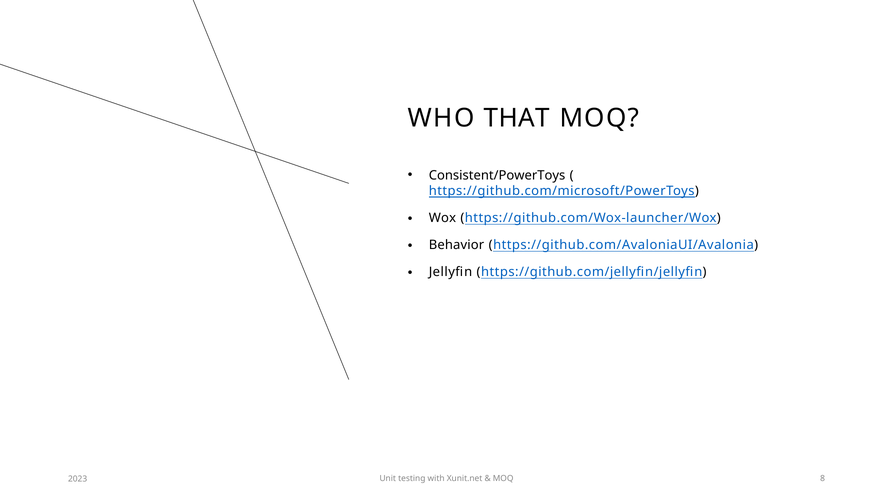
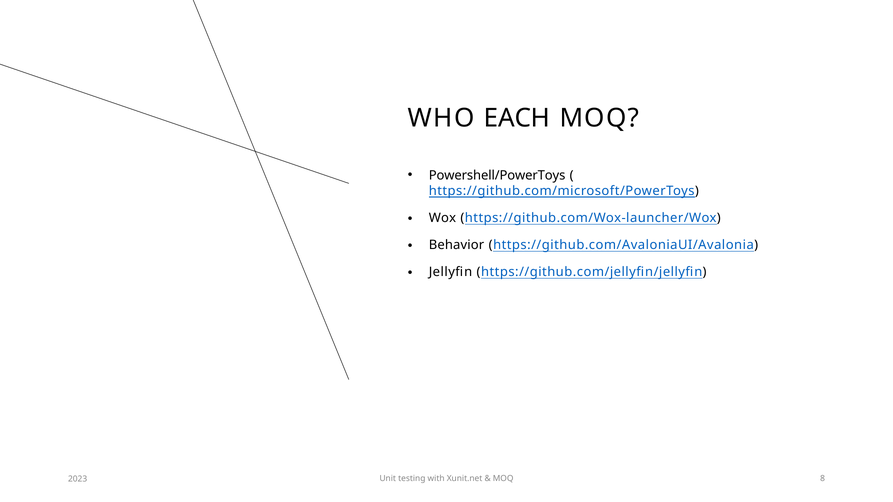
THAT: THAT -> EACH
Consistent/PowerToys: Consistent/PowerToys -> Powershell/PowerToys
